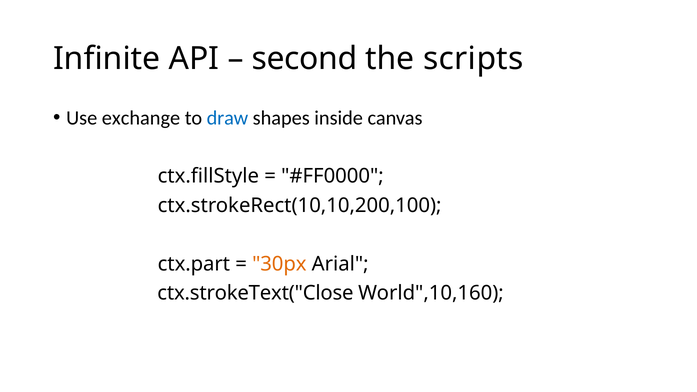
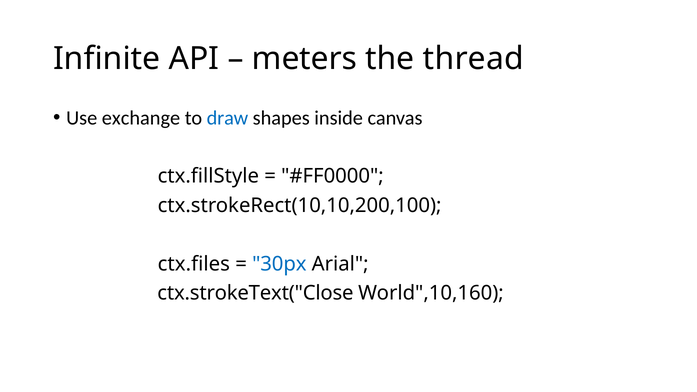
second: second -> meters
scripts: scripts -> thread
ctx.part: ctx.part -> ctx.files
30px colour: orange -> blue
